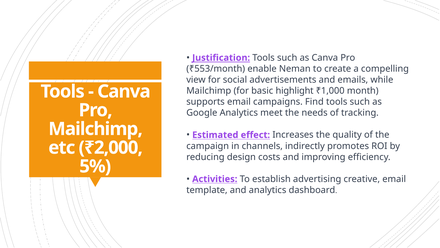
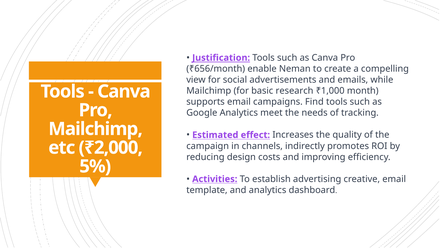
₹553/month: ₹553/month -> ₹656/month
highlight: highlight -> research
